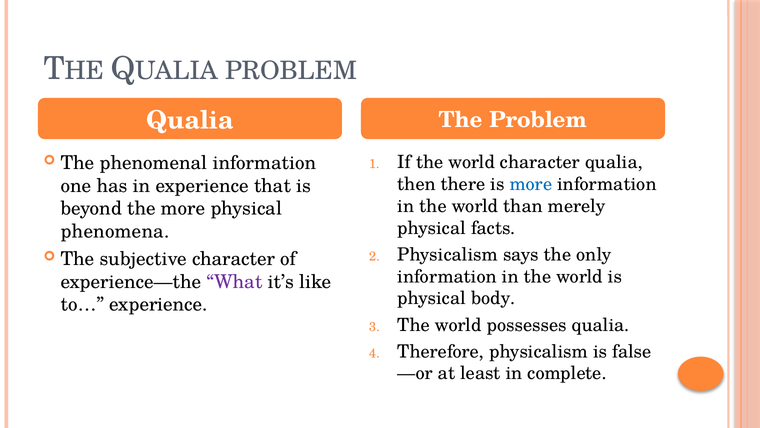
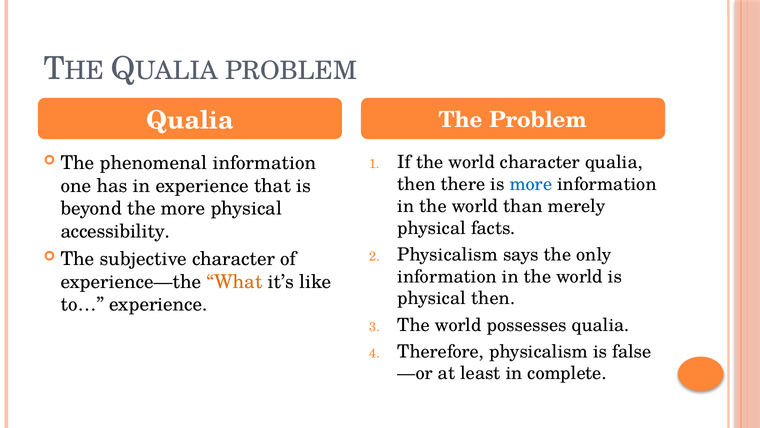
phenomena: phenomena -> accessibility
What colour: purple -> orange
physical body: body -> then
